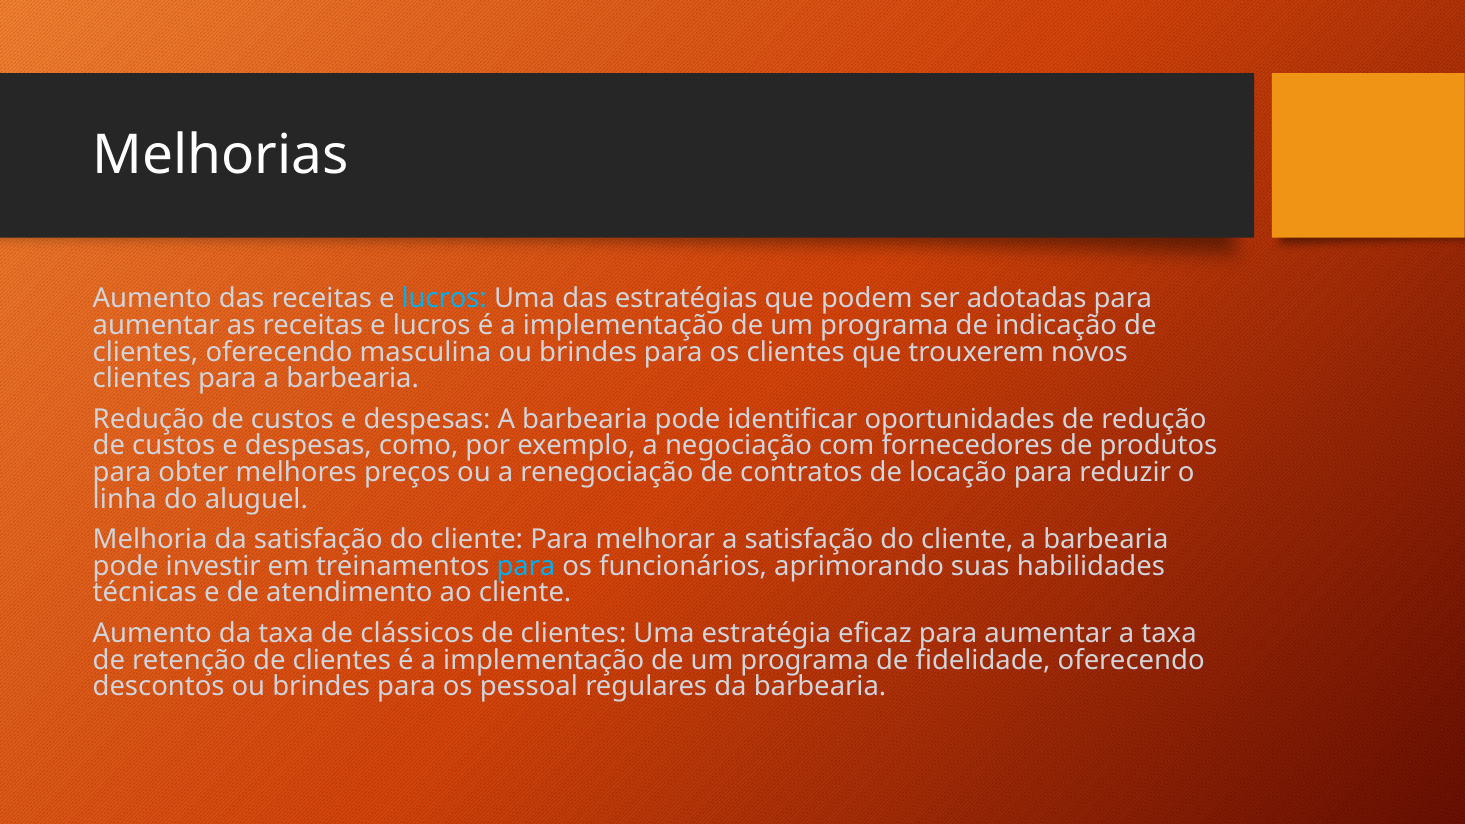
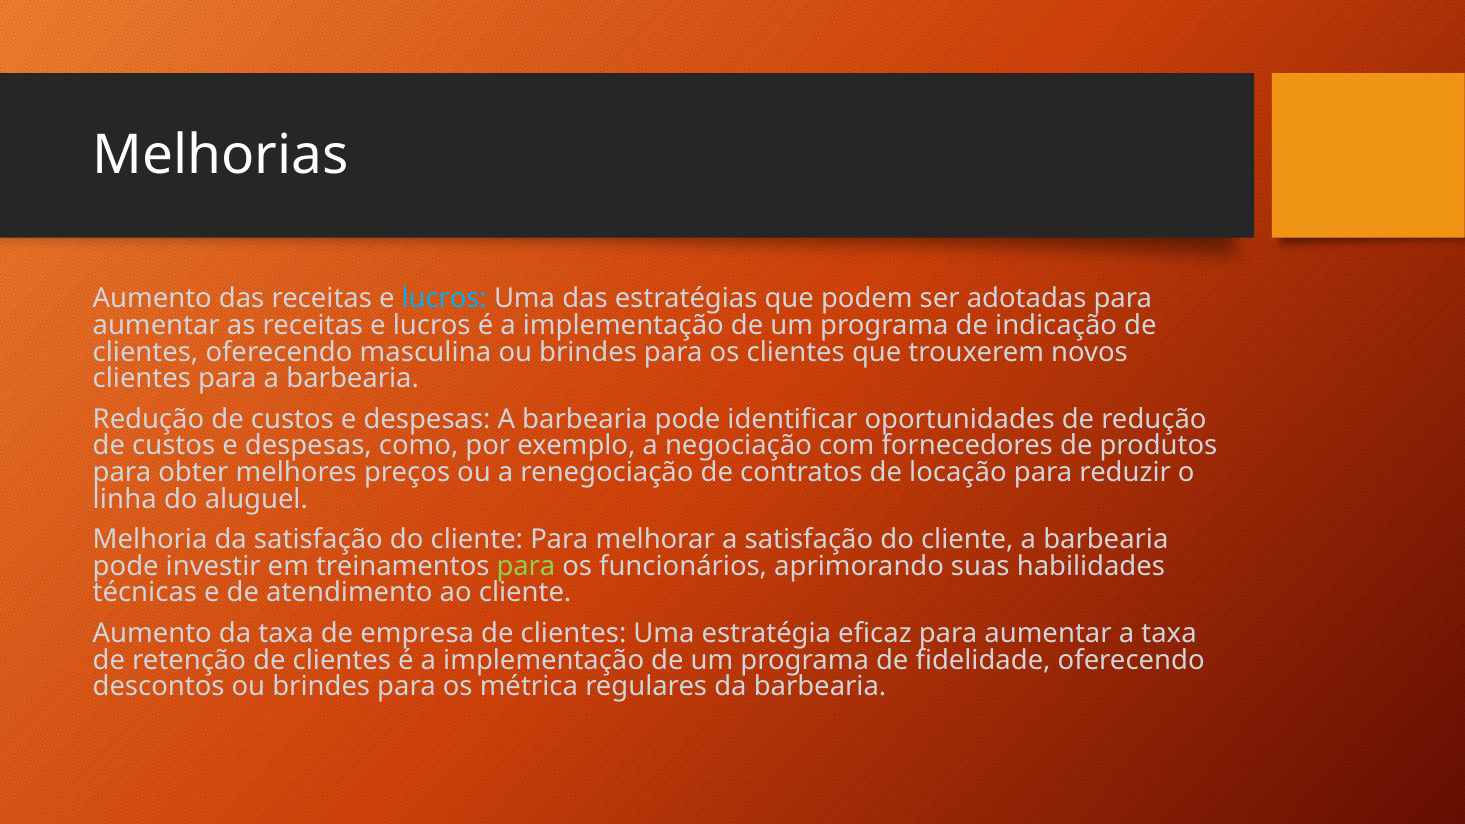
para at (526, 566) colour: light blue -> light green
clássicos: clássicos -> empresa
pessoal: pessoal -> métrica
